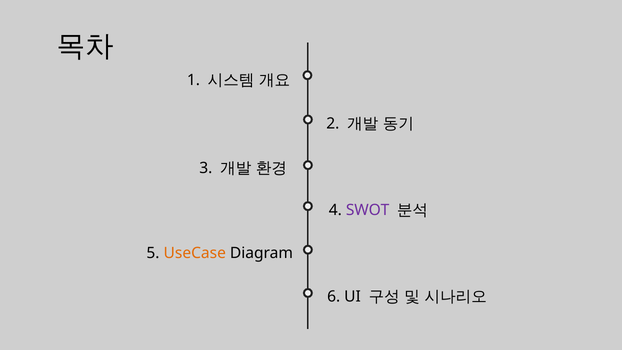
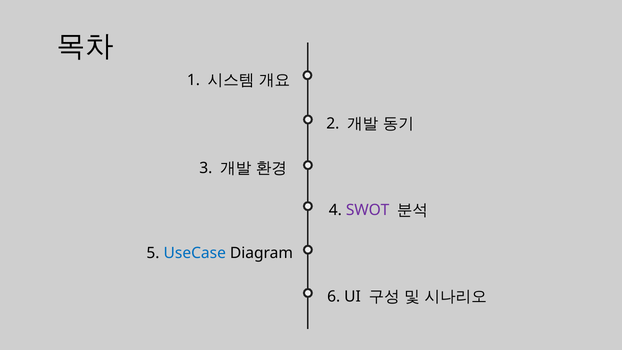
UseCase colour: orange -> blue
